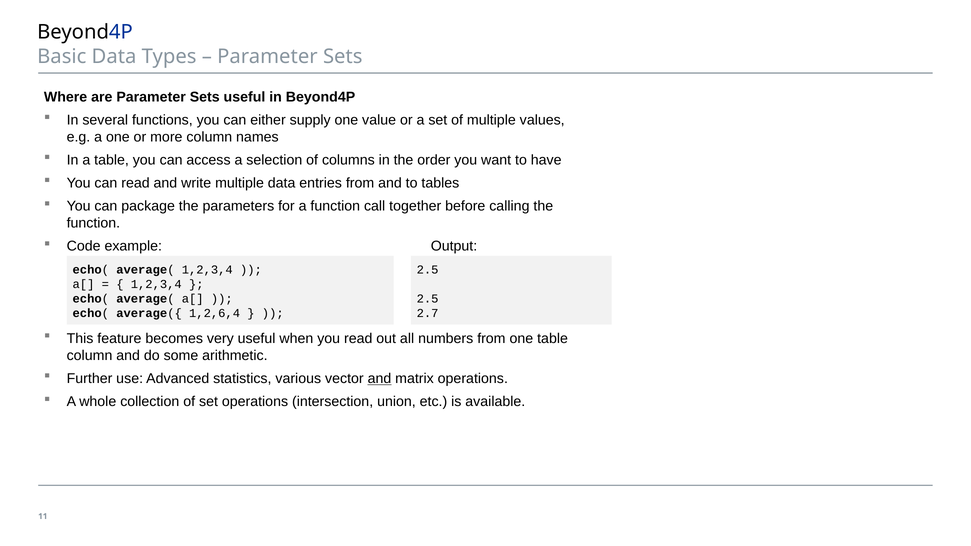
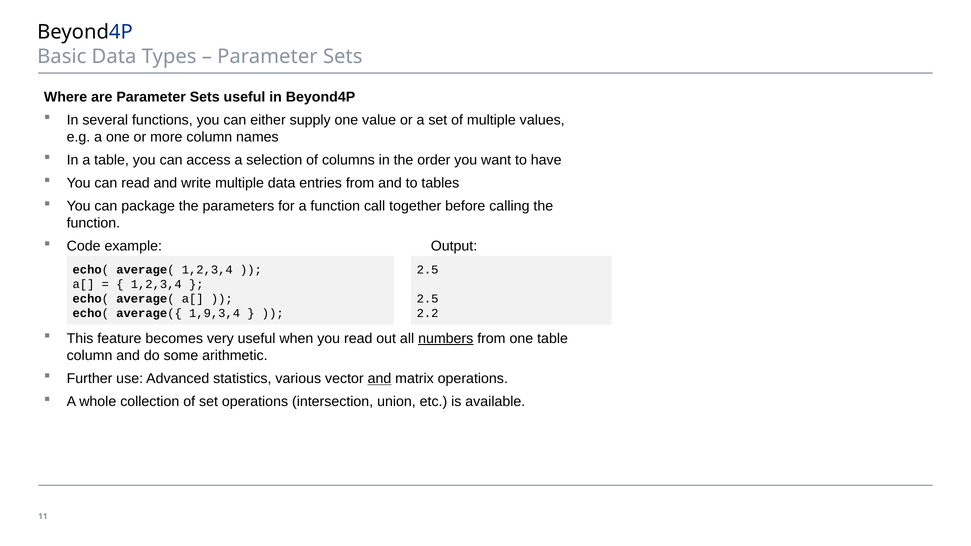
1,2,6,4: 1,2,6,4 -> 1,9,3,4
2.7: 2.7 -> 2.2
numbers underline: none -> present
